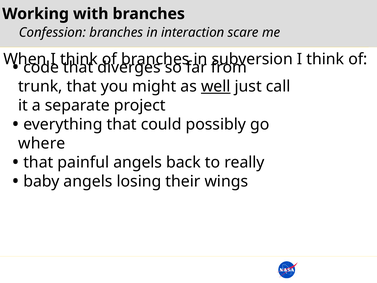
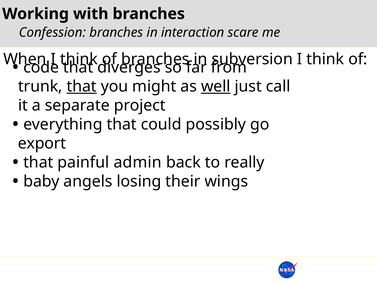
that at (82, 86) underline: none -> present
where: where -> export
painful angels: angels -> admin
